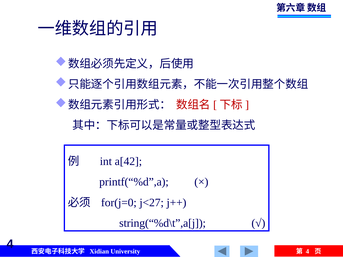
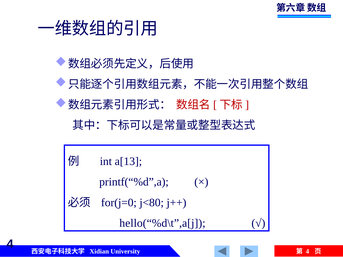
a[42: a[42 -> a[13
j<27: j<27 -> j<80
string(“%d\t”,a[j: string(“%d\t”,a[j -> hello(“%d\t”,a[j
